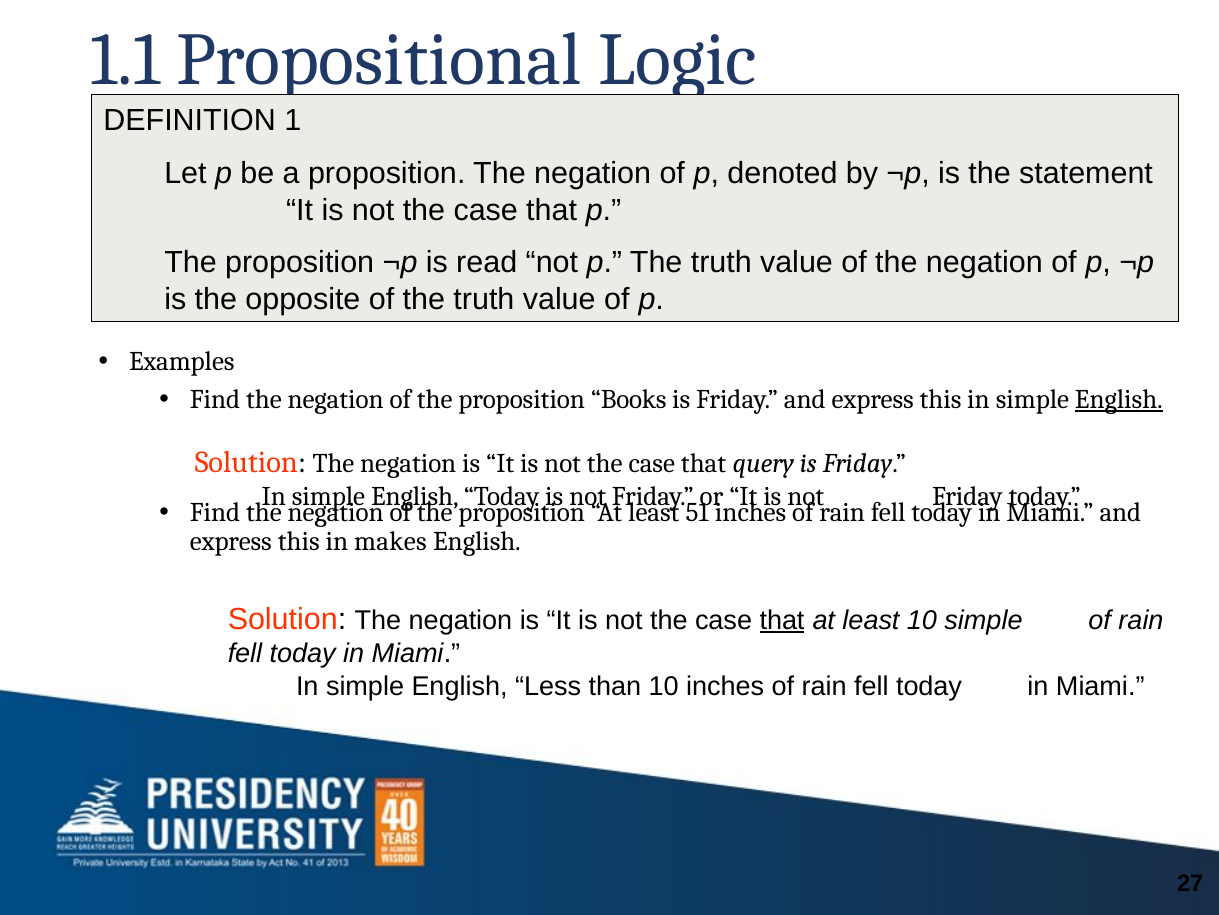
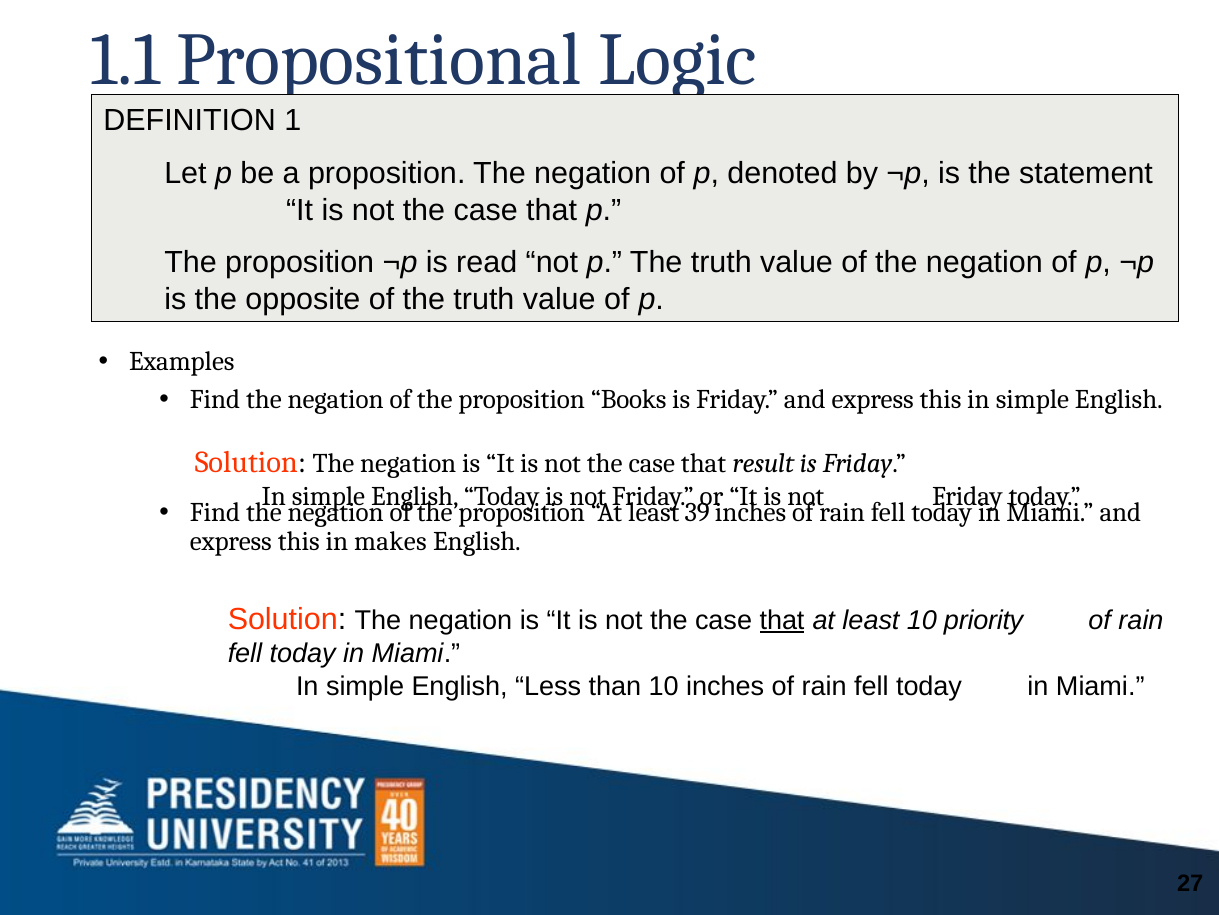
English at (1119, 399) underline: present -> none
query: query -> result
51: 51 -> 39
10 simple: simple -> priority
